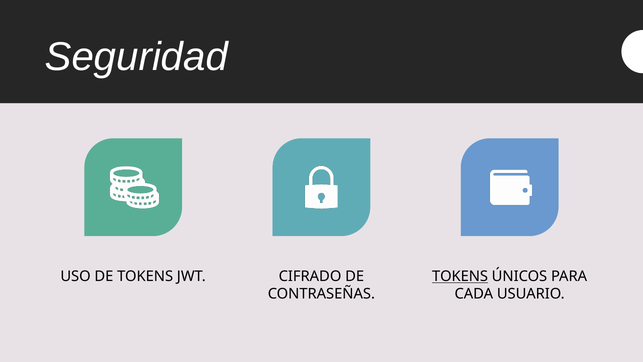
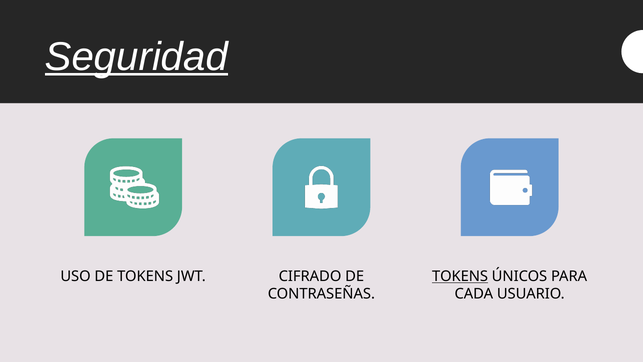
Seguridad underline: none -> present
